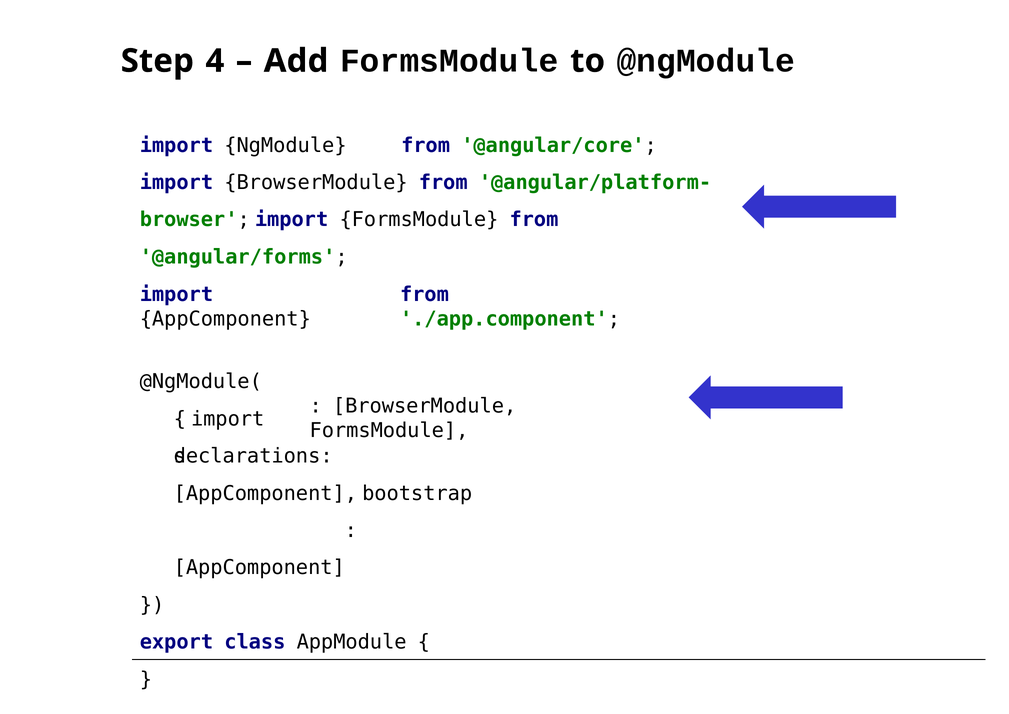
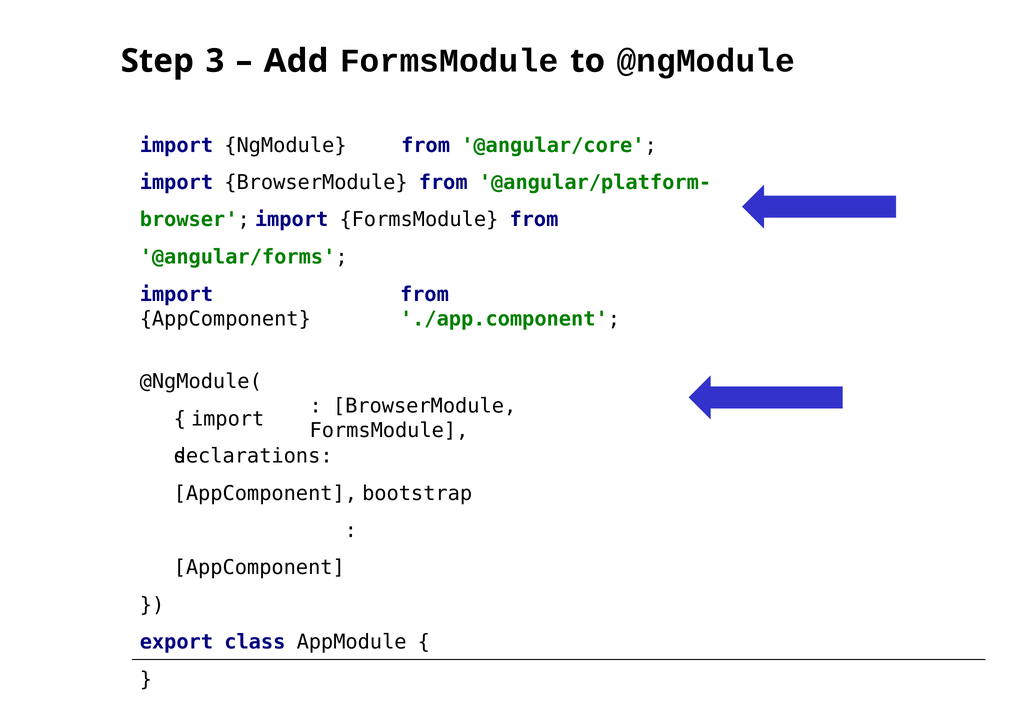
4: 4 -> 3
